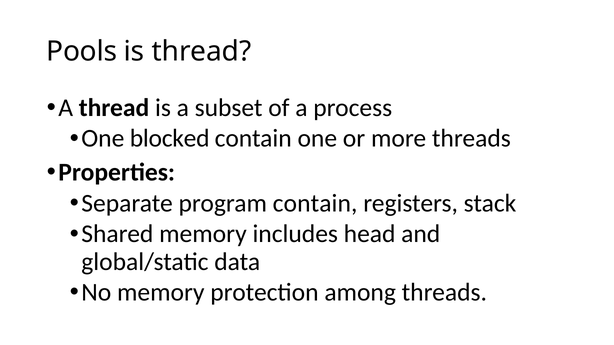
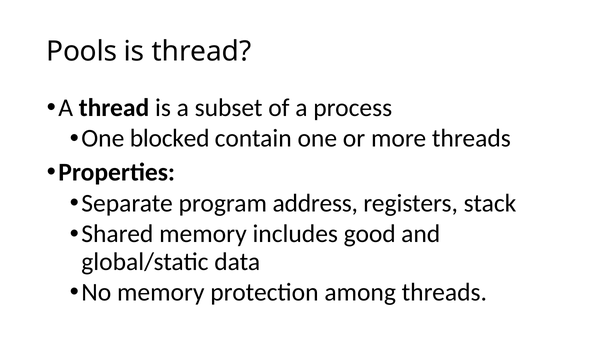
program contain: contain -> address
head: head -> good
